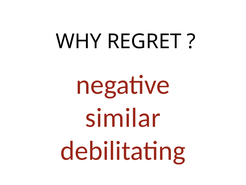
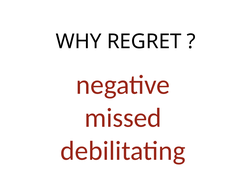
similar: similar -> missed
